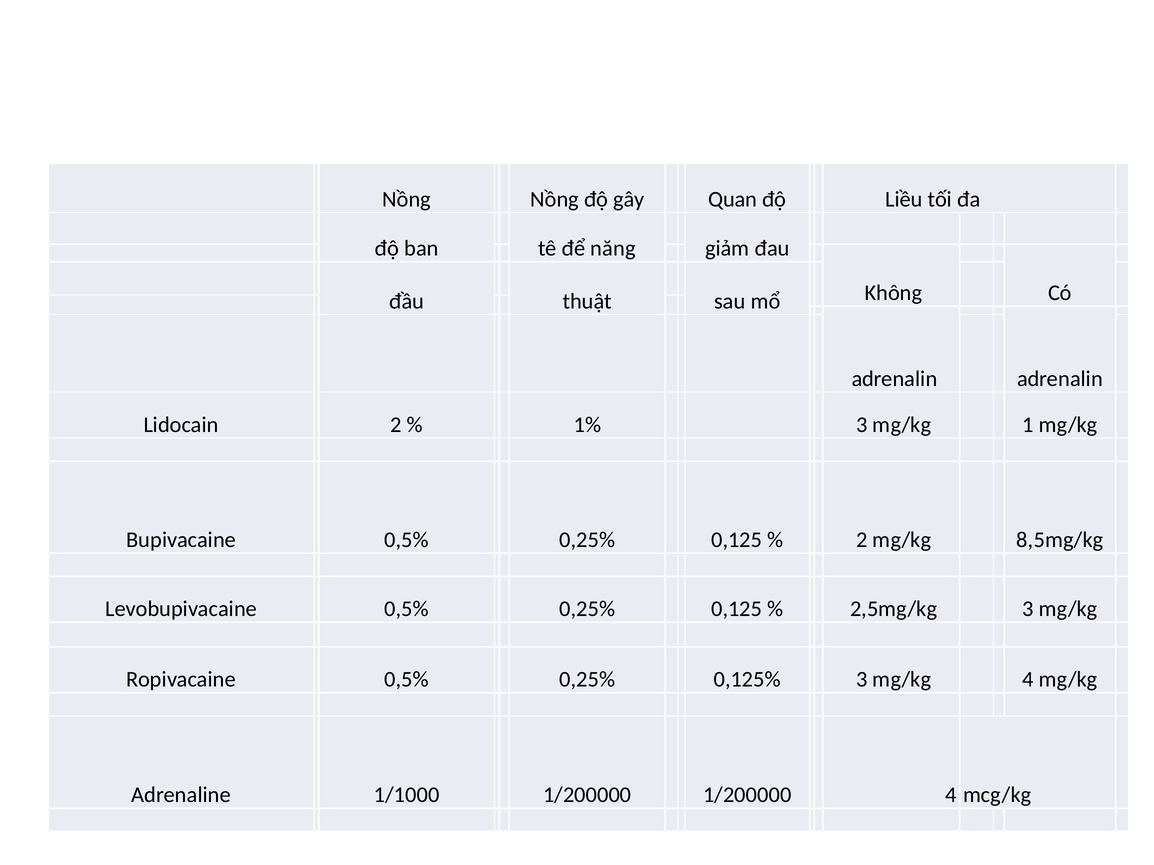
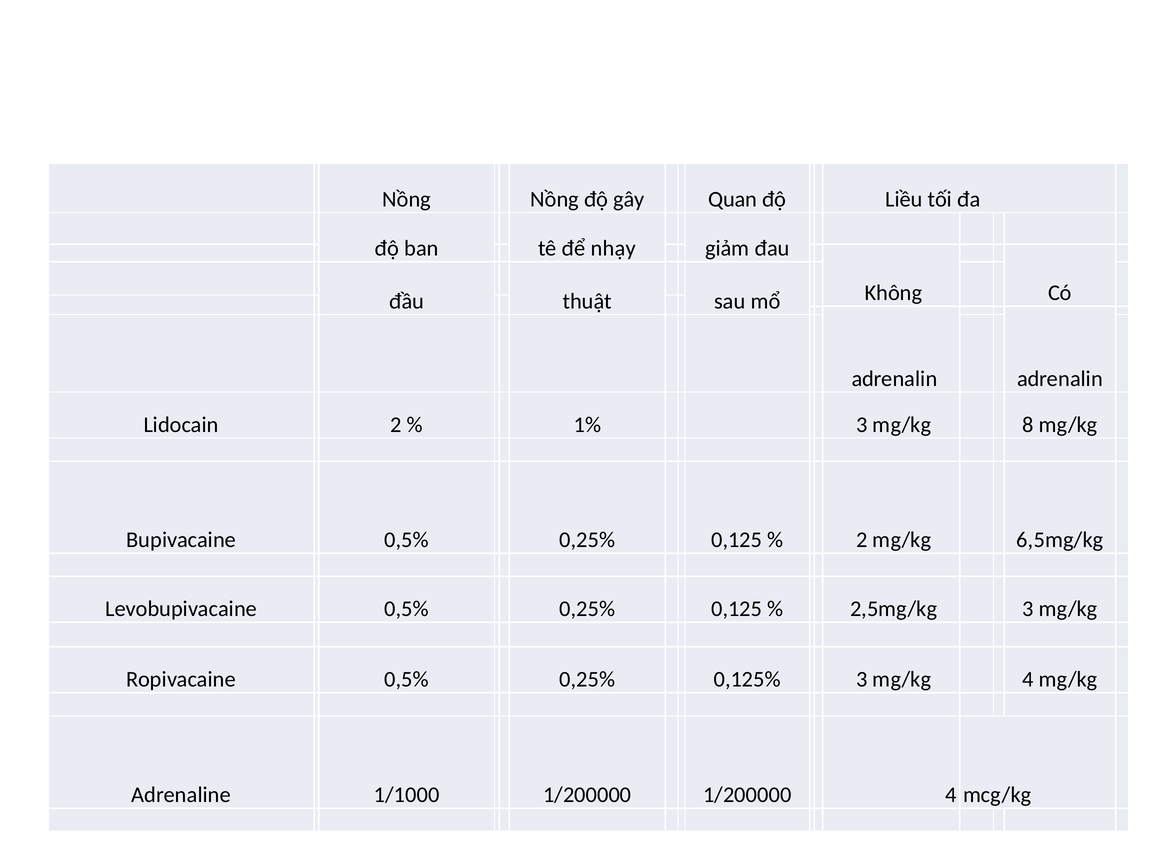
năng: năng -> nhạy
1: 1 -> 8
8,5mg/kg: 8,5mg/kg -> 6,5mg/kg
